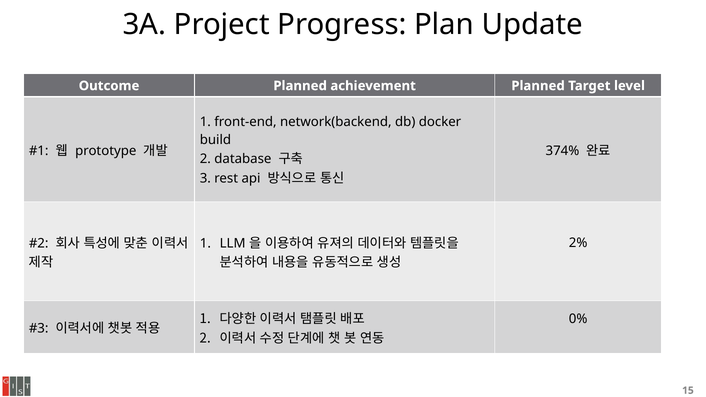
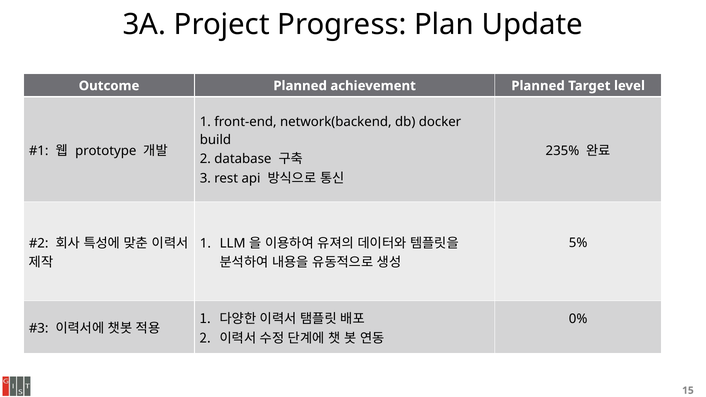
374%: 374% -> 235%
2%: 2% -> 5%
